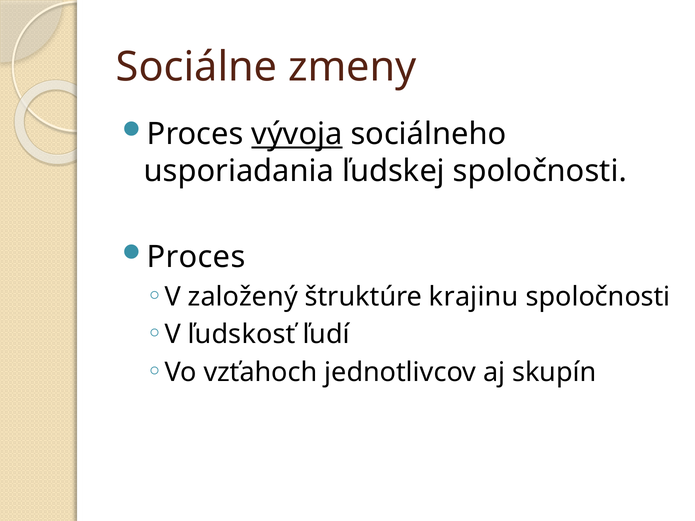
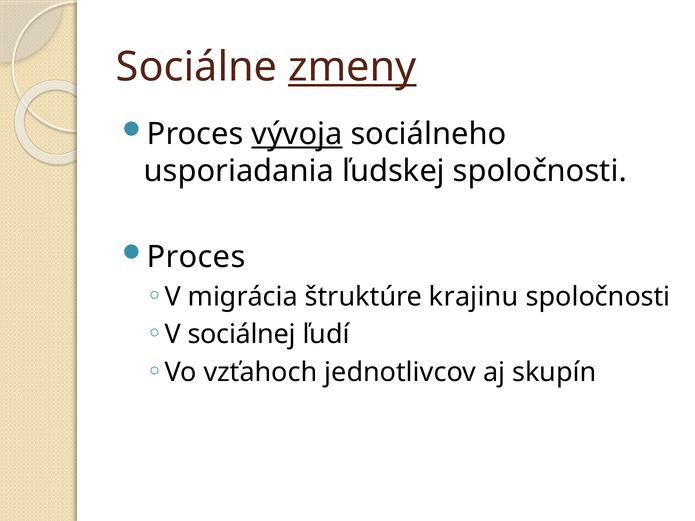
zmeny underline: none -> present
založený: založený -> migrácia
ľudskosť: ľudskosť -> sociálnej
